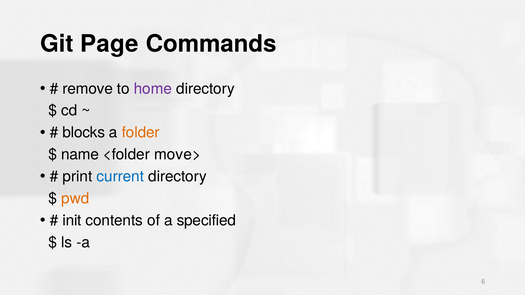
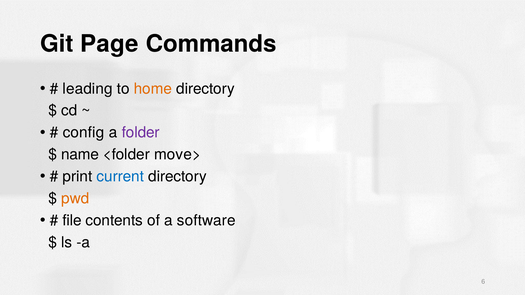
remove: remove -> leading
home colour: purple -> orange
blocks: blocks -> config
folder colour: orange -> purple
init: init -> file
specified: specified -> software
